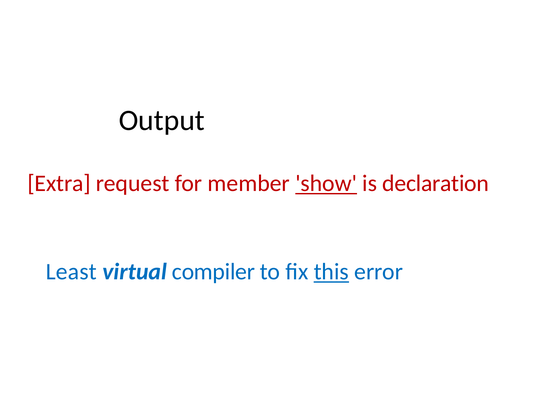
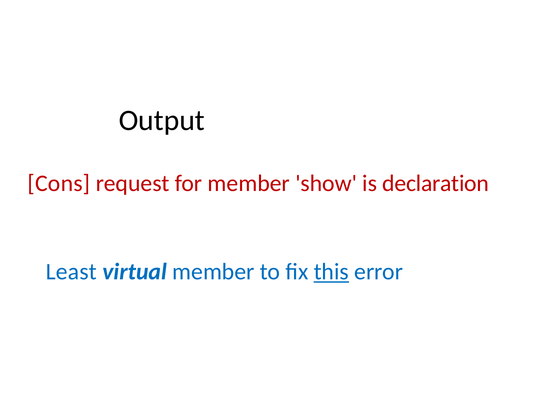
Extra: Extra -> Cons
show underline: present -> none
virtual compiler: compiler -> member
